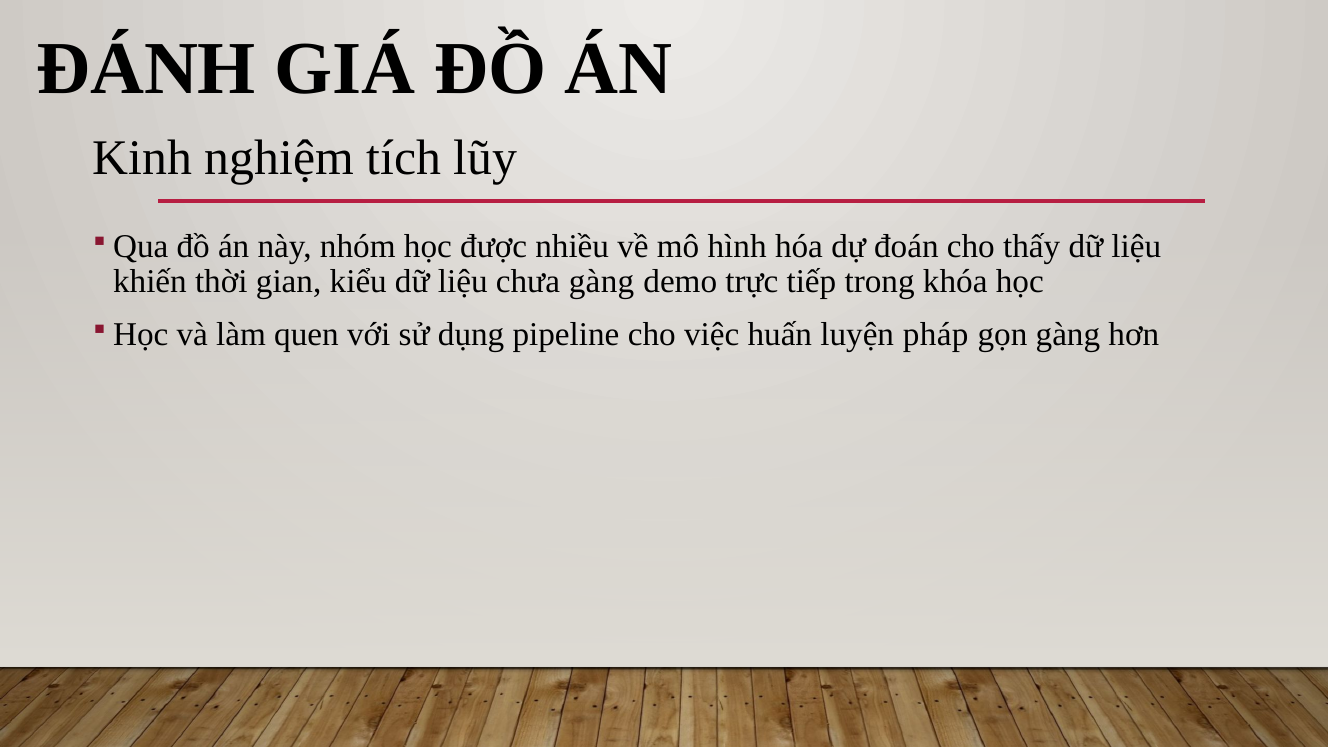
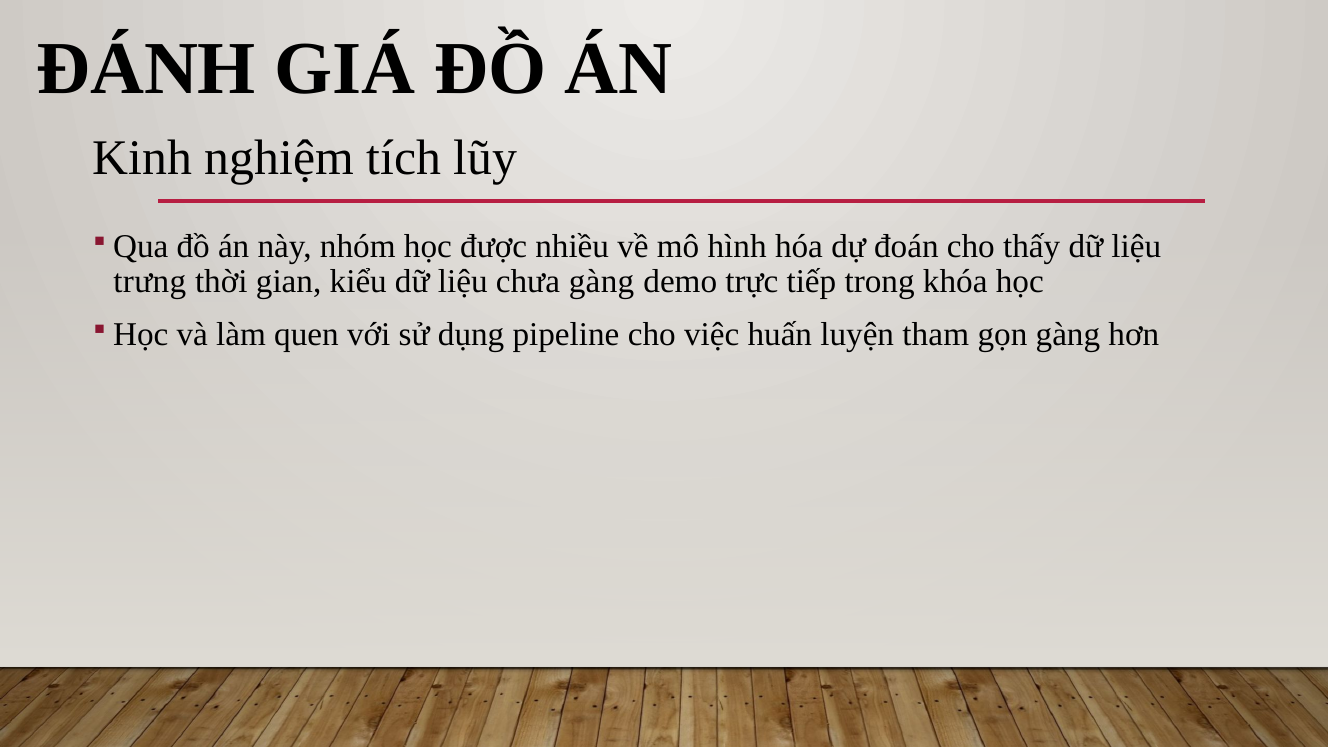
khiến: khiến -> trưng
pháp: pháp -> tham
